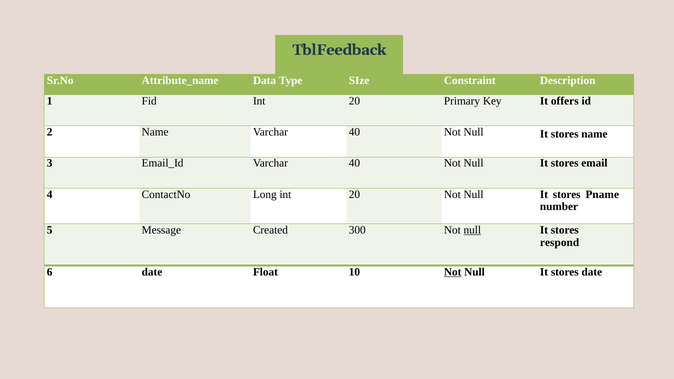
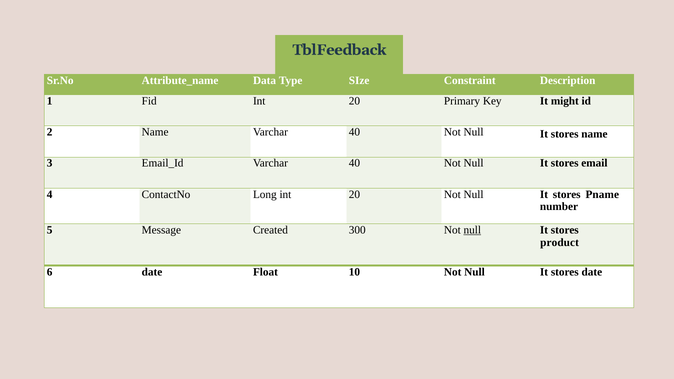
offers: offers -> might
respond: respond -> product
Not at (453, 272) underline: present -> none
